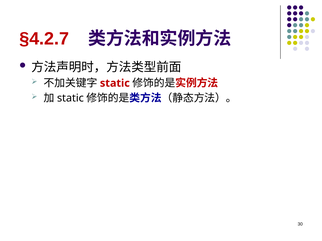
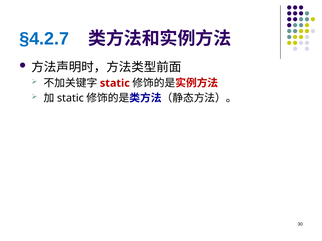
§4.2.7 colour: red -> blue
